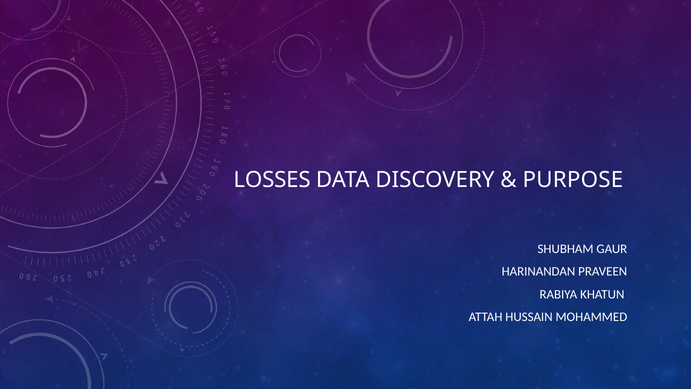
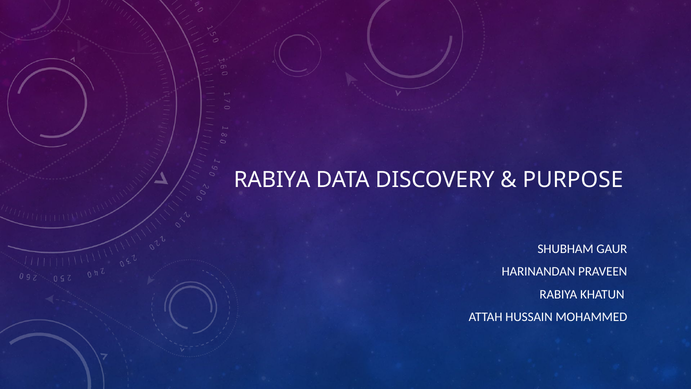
LOSSES at (272, 180): LOSSES -> RABIYA
